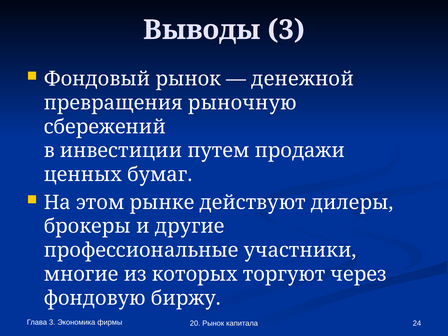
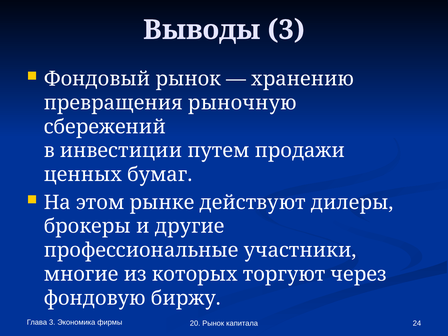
денежной: денежной -> хранению
